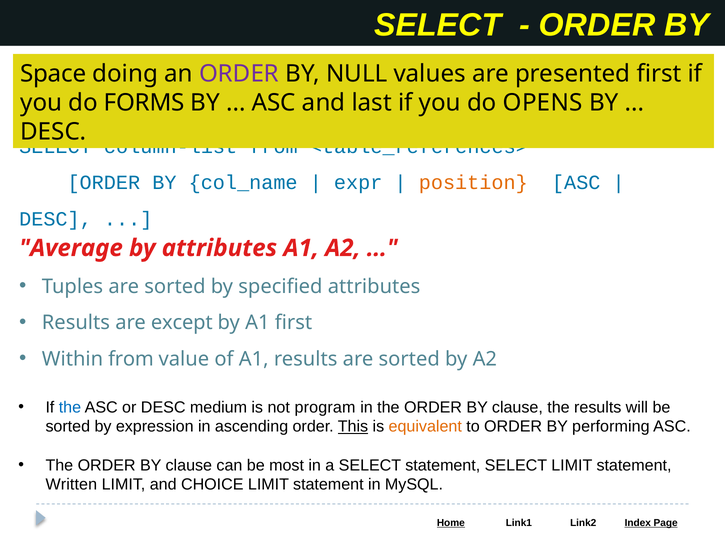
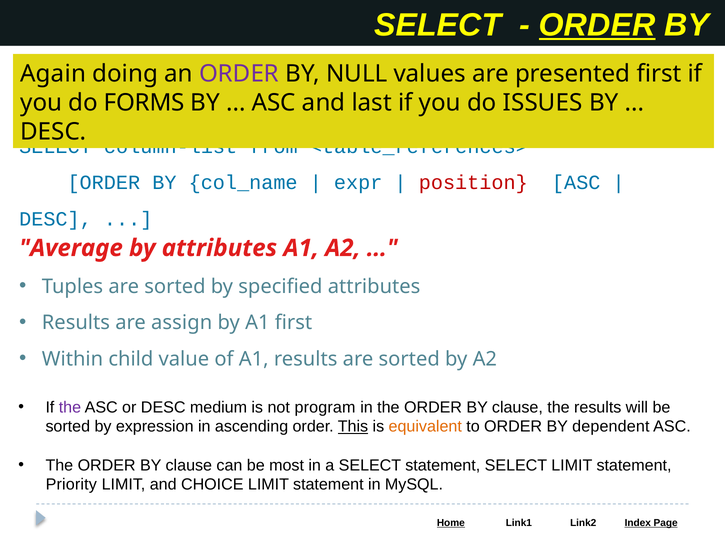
ORDER at (597, 25) underline: none -> present
Space: Space -> Again
OPENS: OPENS -> ISSUES
position colour: orange -> red
except: except -> assign
Within from: from -> child
the at (70, 407) colour: blue -> purple
performing: performing -> dependent
Written: Written -> Priority
